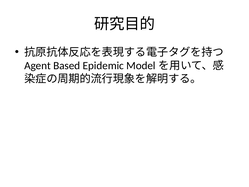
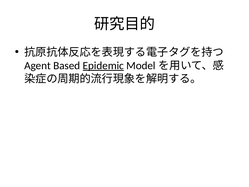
Epidemic underline: none -> present
